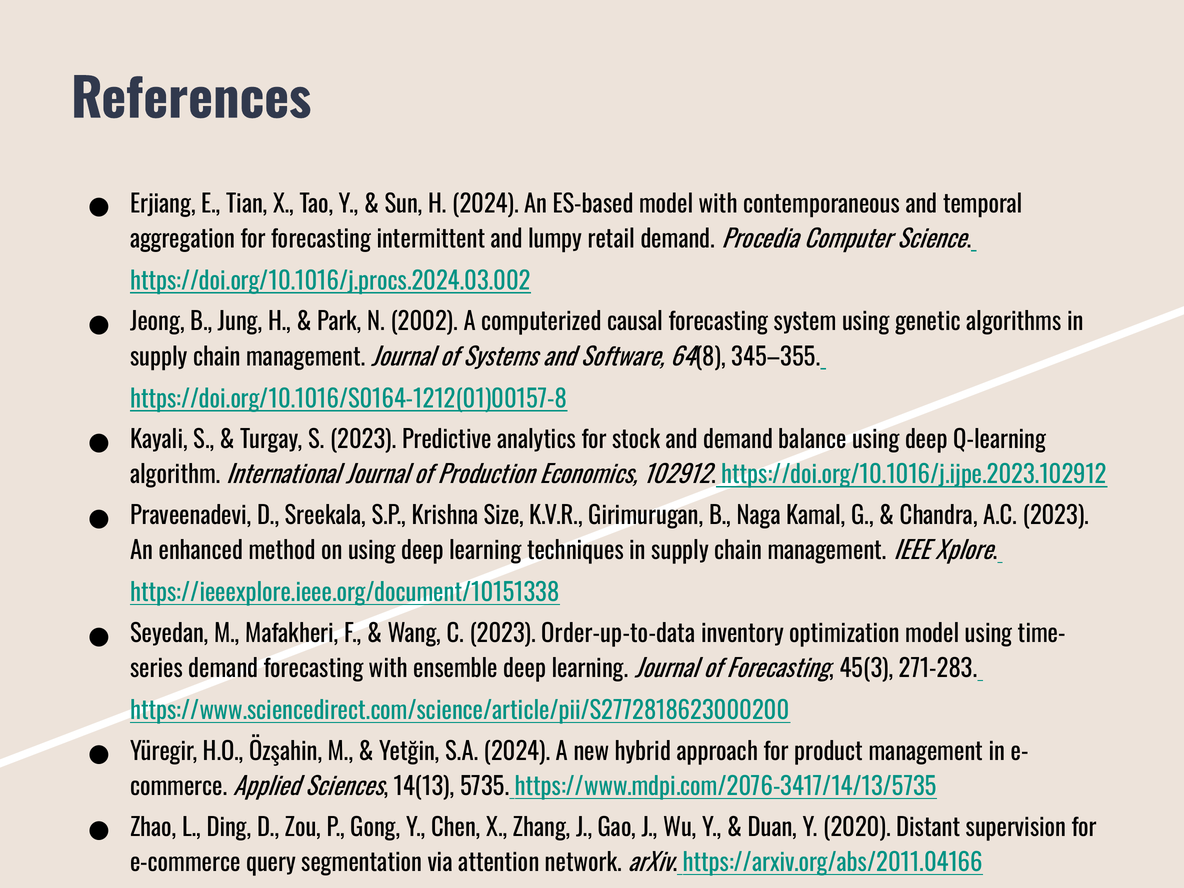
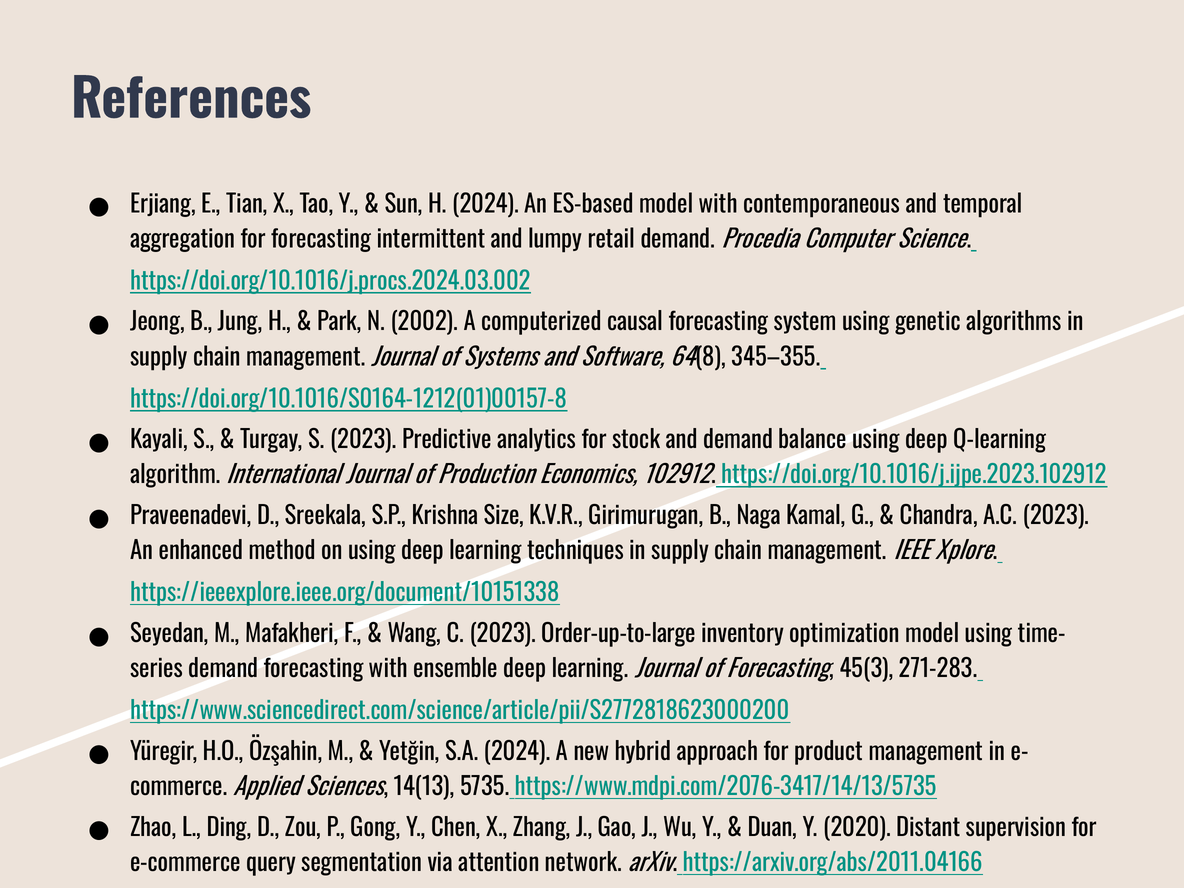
Order-up-to-data: Order-up-to-data -> Order-up-to-large
